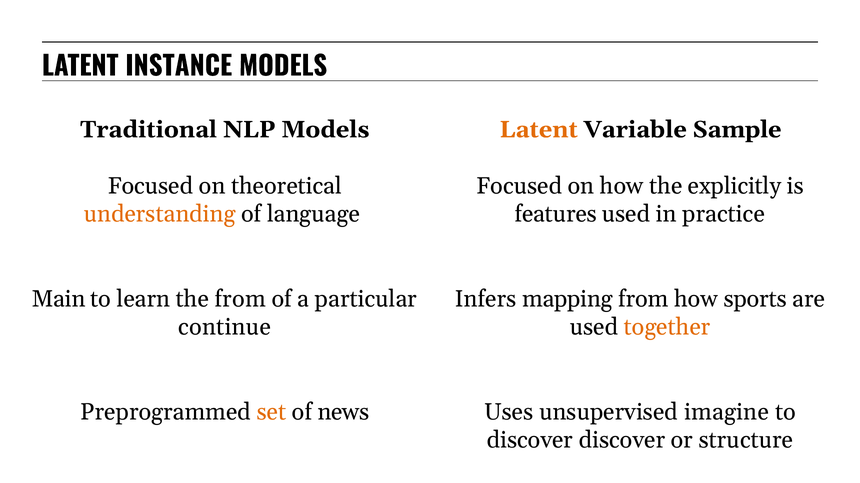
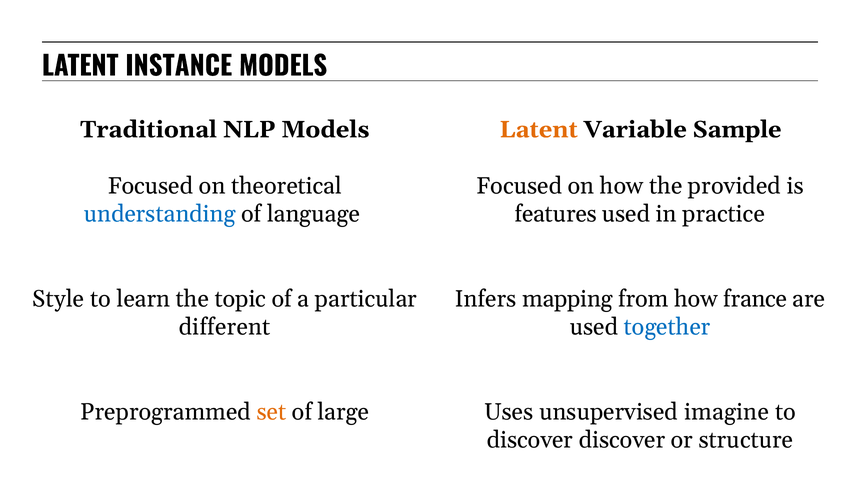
explicitly: explicitly -> provided
understanding colour: orange -> blue
Main: Main -> Style
the from: from -> topic
sports: sports -> france
continue: continue -> different
together colour: orange -> blue
news: news -> large
